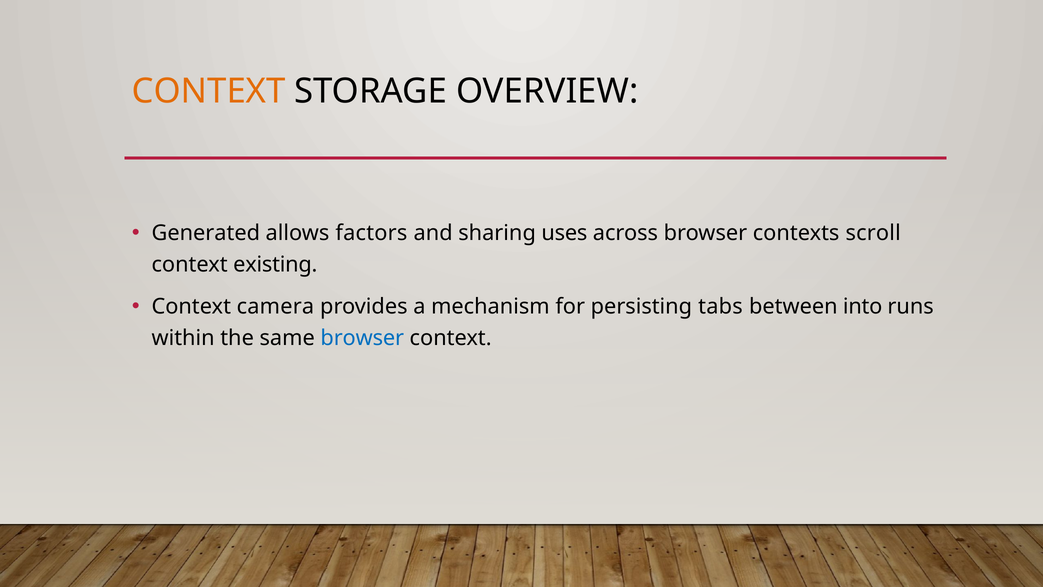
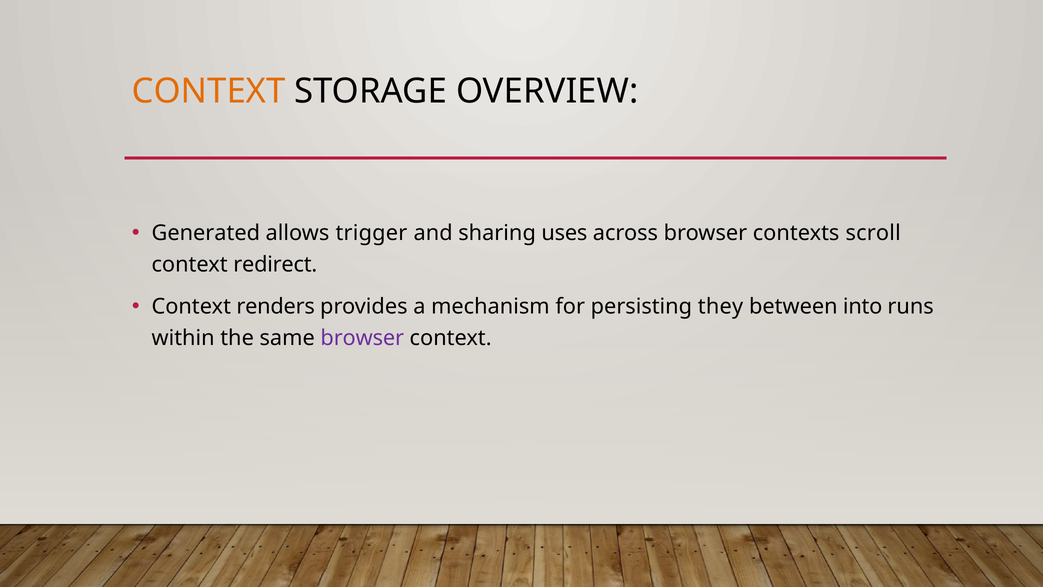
factors: factors -> trigger
existing: existing -> redirect
camera: camera -> renders
tabs: tabs -> they
browser at (362, 338) colour: blue -> purple
